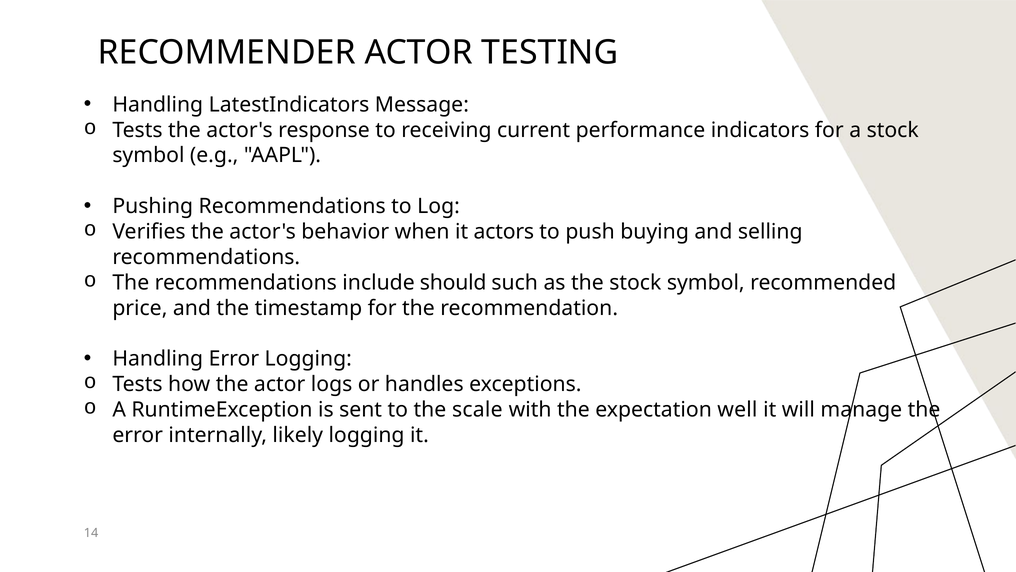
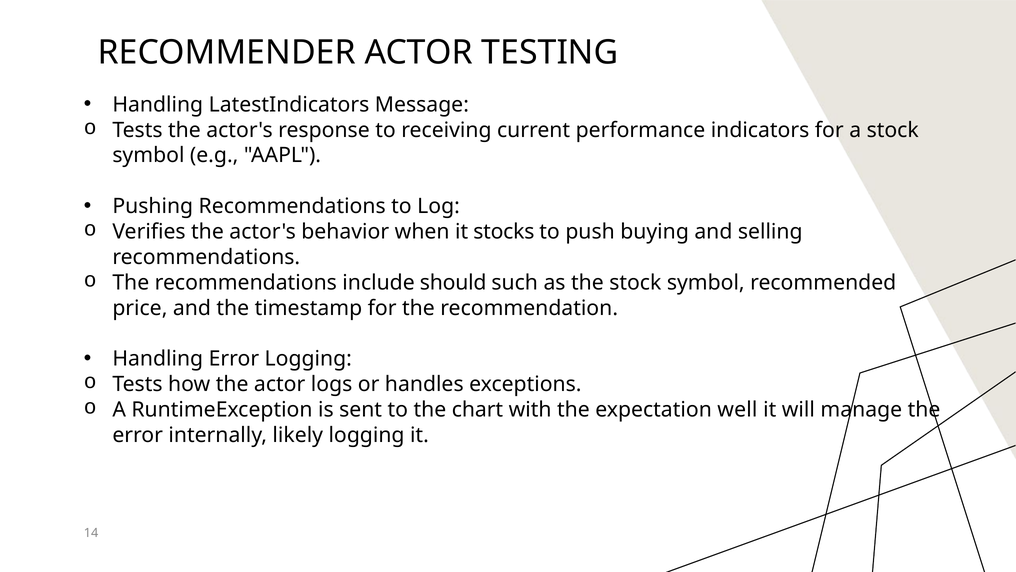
actors: actors -> stocks
scale: scale -> chart
